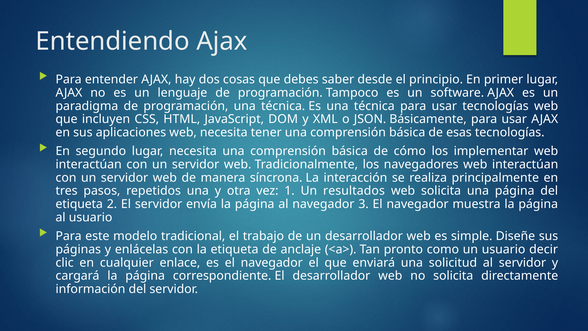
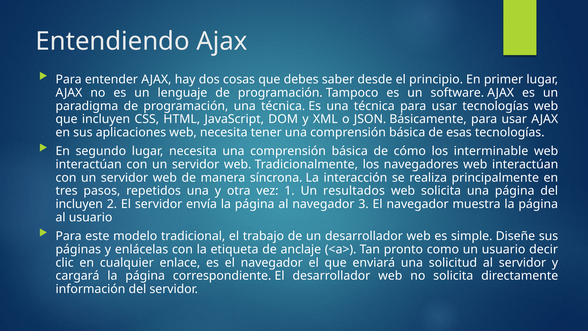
implementar: implementar -> interminable
etiqueta at (79, 204): etiqueta -> incluyen
